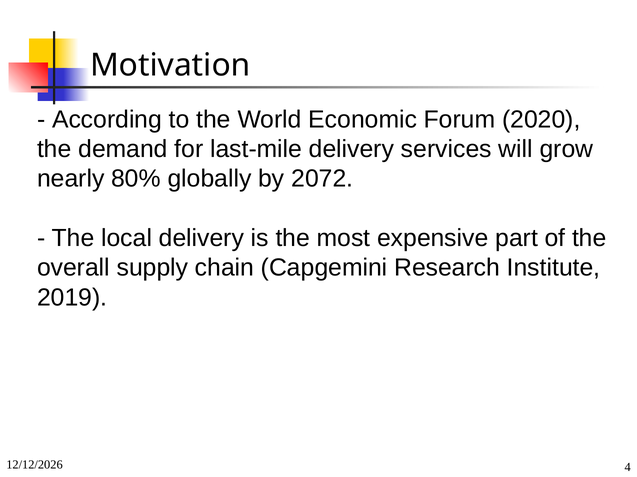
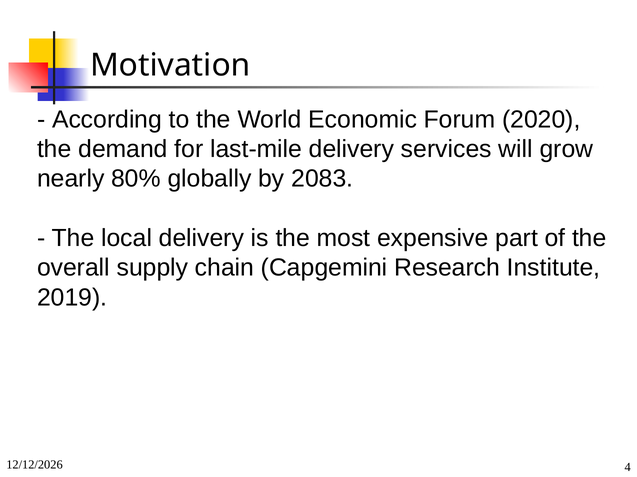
2072: 2072 -> 2083
